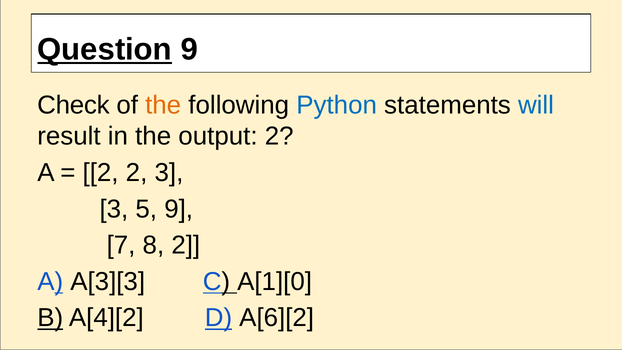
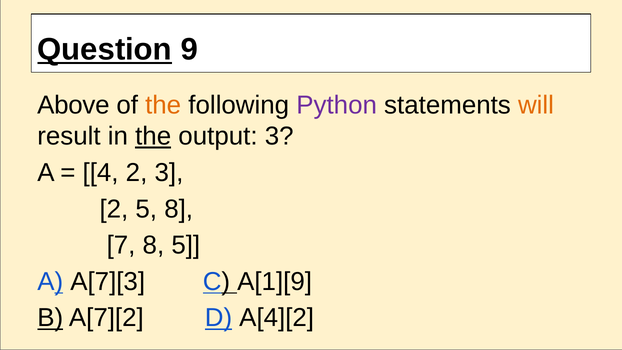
Check: Check -> Above
Python colour: blue -> purple
will colour: blue -> orange
the at (153, 136) underline: none -> present
output 2: 2 -> 3
2 at (101, 173): 2 -> 4
3 at (114, 209): 3 -> 2
5 9: 9 -> 8
8 2: 2 -> 5
A[3][3: A[3][3 -> A[7][3
A[1][0: A[1][0 -> A[1][9
A[4][2: A[4][2 -> A[7][2
A[6][2: A[6][2 -> A[4][2
